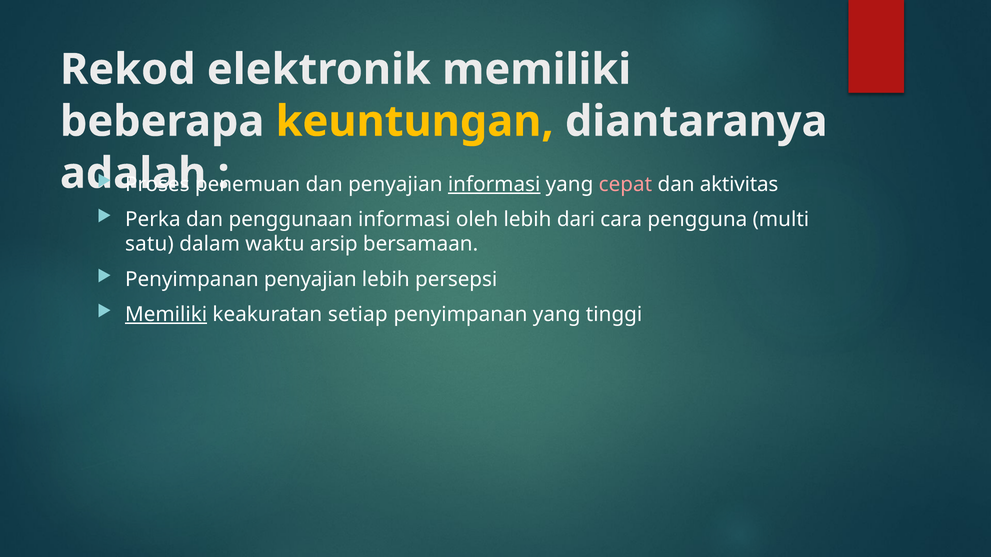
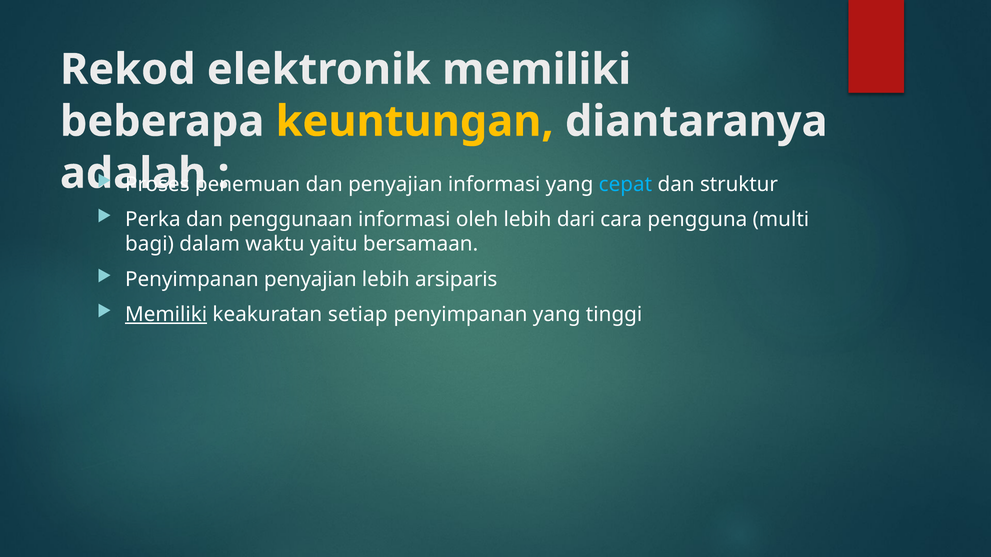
informasi at (494, 184) underline: present -> none
cepat colour: pink -> light blue
aktivitas: aktivitas -> struktur
satu: satu -> bagi
arsip: arsip -> yaitu
persepsi: persepsi -> arsiparis
